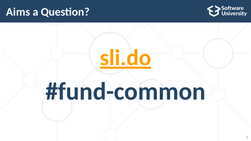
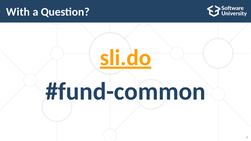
Aims: Aims -> With
